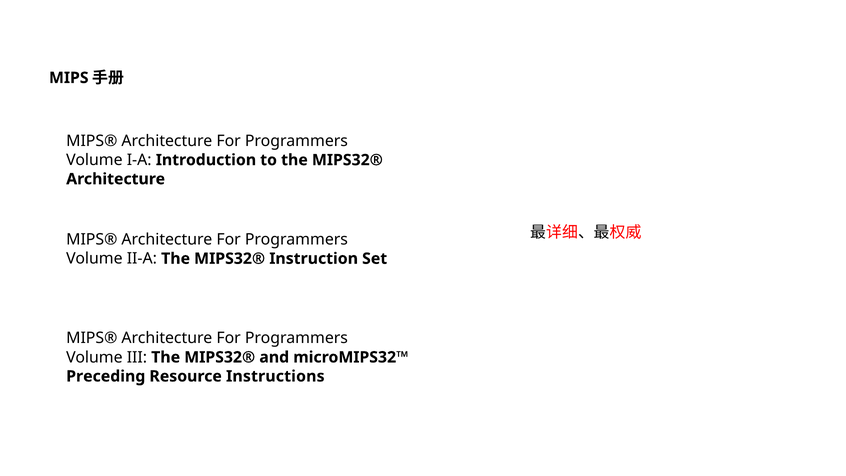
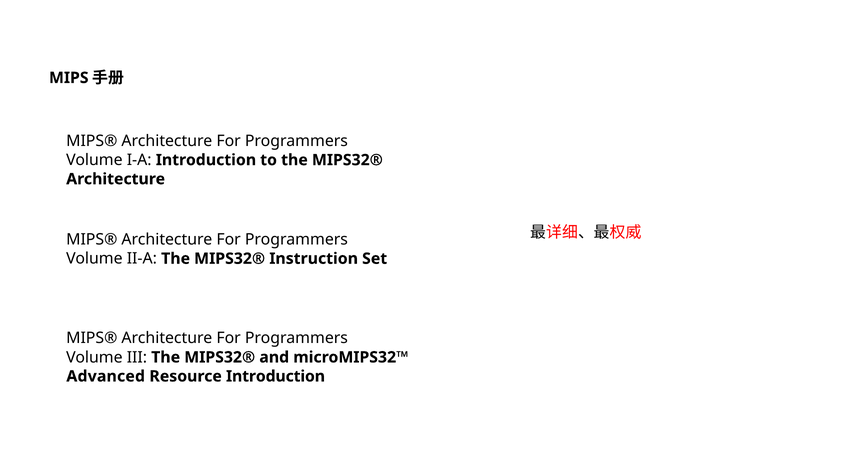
Preceding: Preceding -> Advanced
Resource Instructions: Instructions -> Introduction
